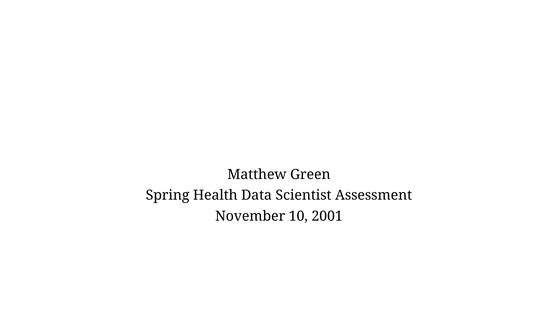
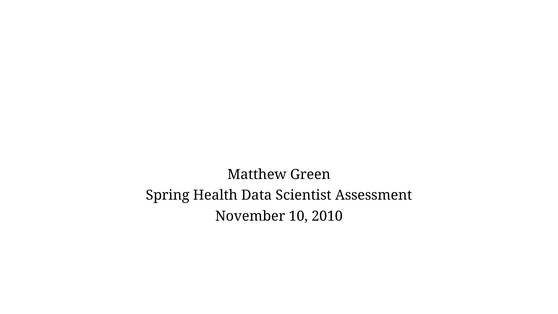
2001: 2001 -> 2010
